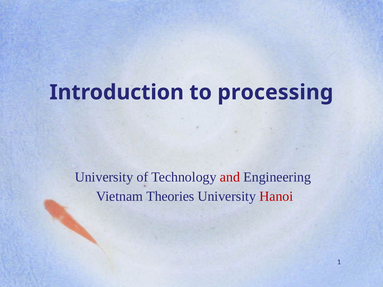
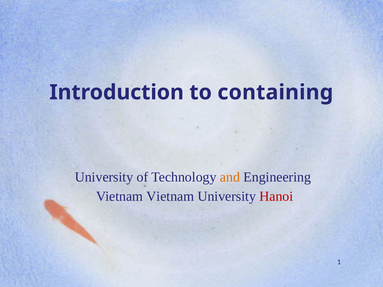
processing: processing -> containing
and colour: red -> orange
Vietnam Theories: Theories -> Vietnam
